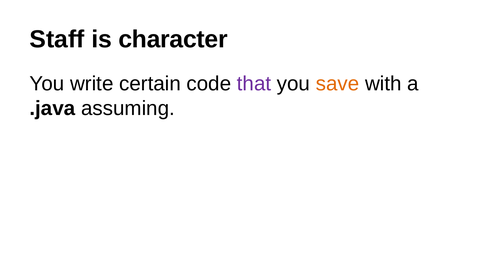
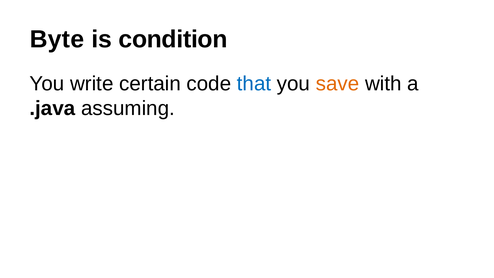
Staff: Staff -> Byte
character: character -> condition
that colour: purple -> blue
